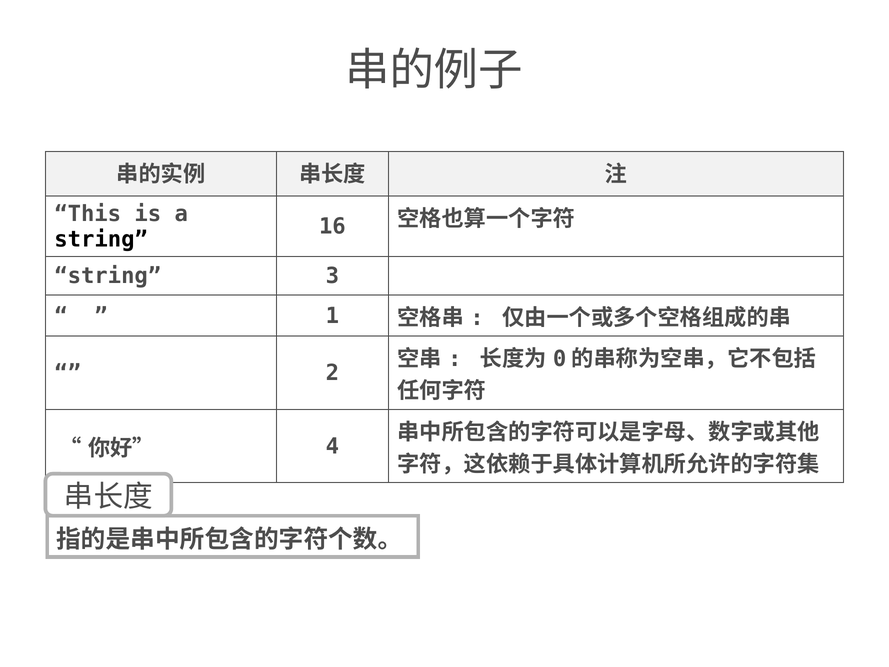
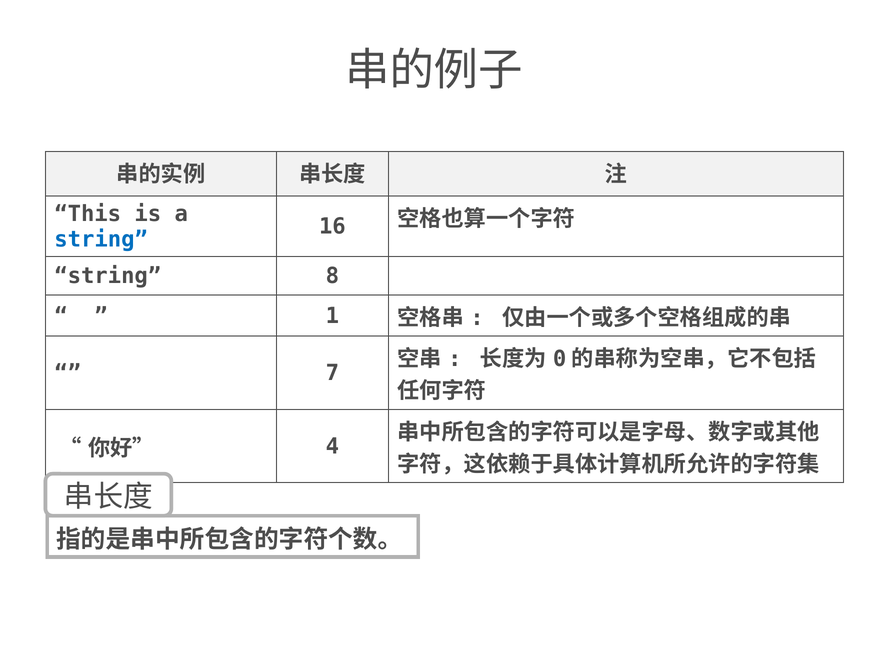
string at (101, 239) colour: black -> blue
3: 3 -> 8
2: 2 -> 7
